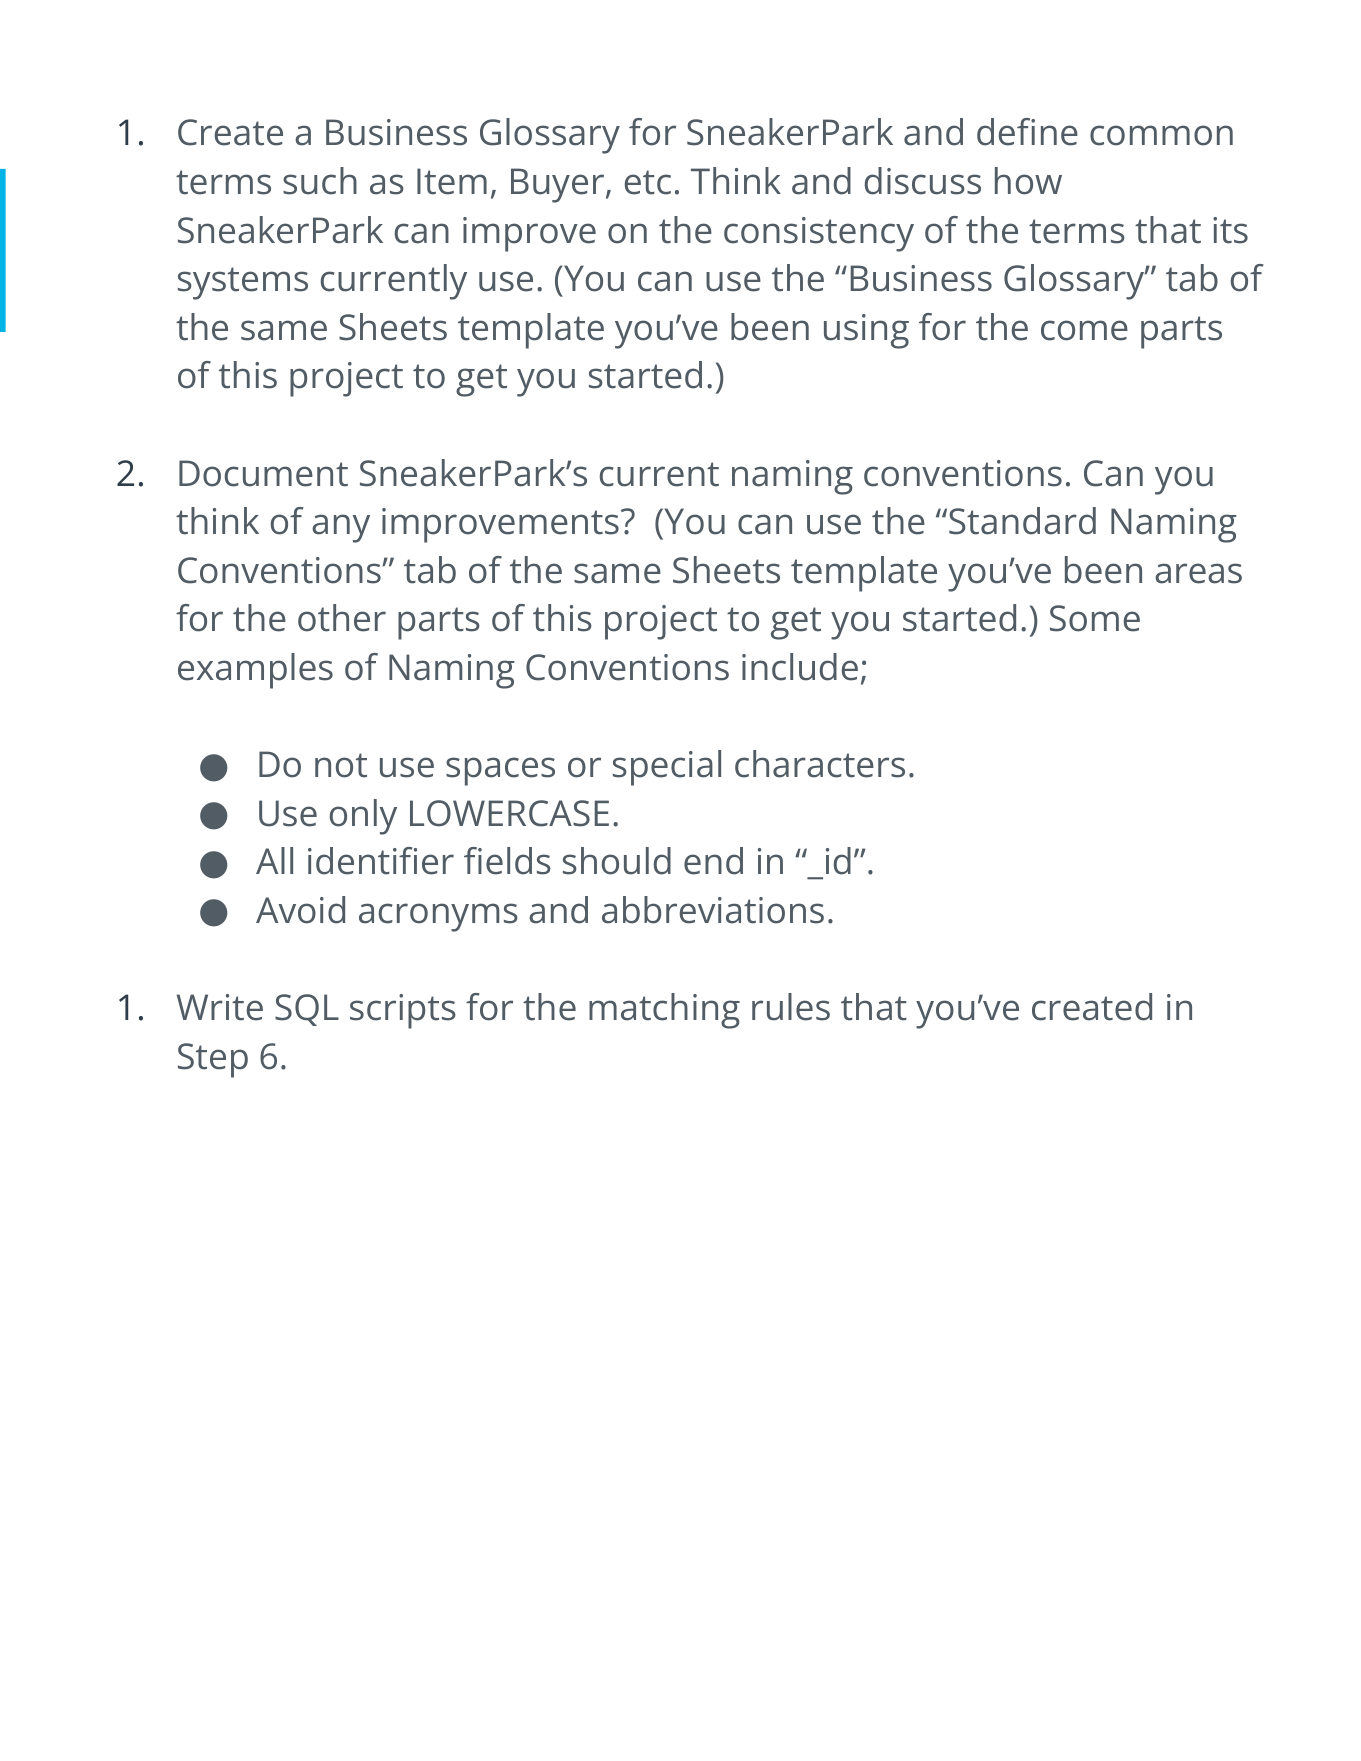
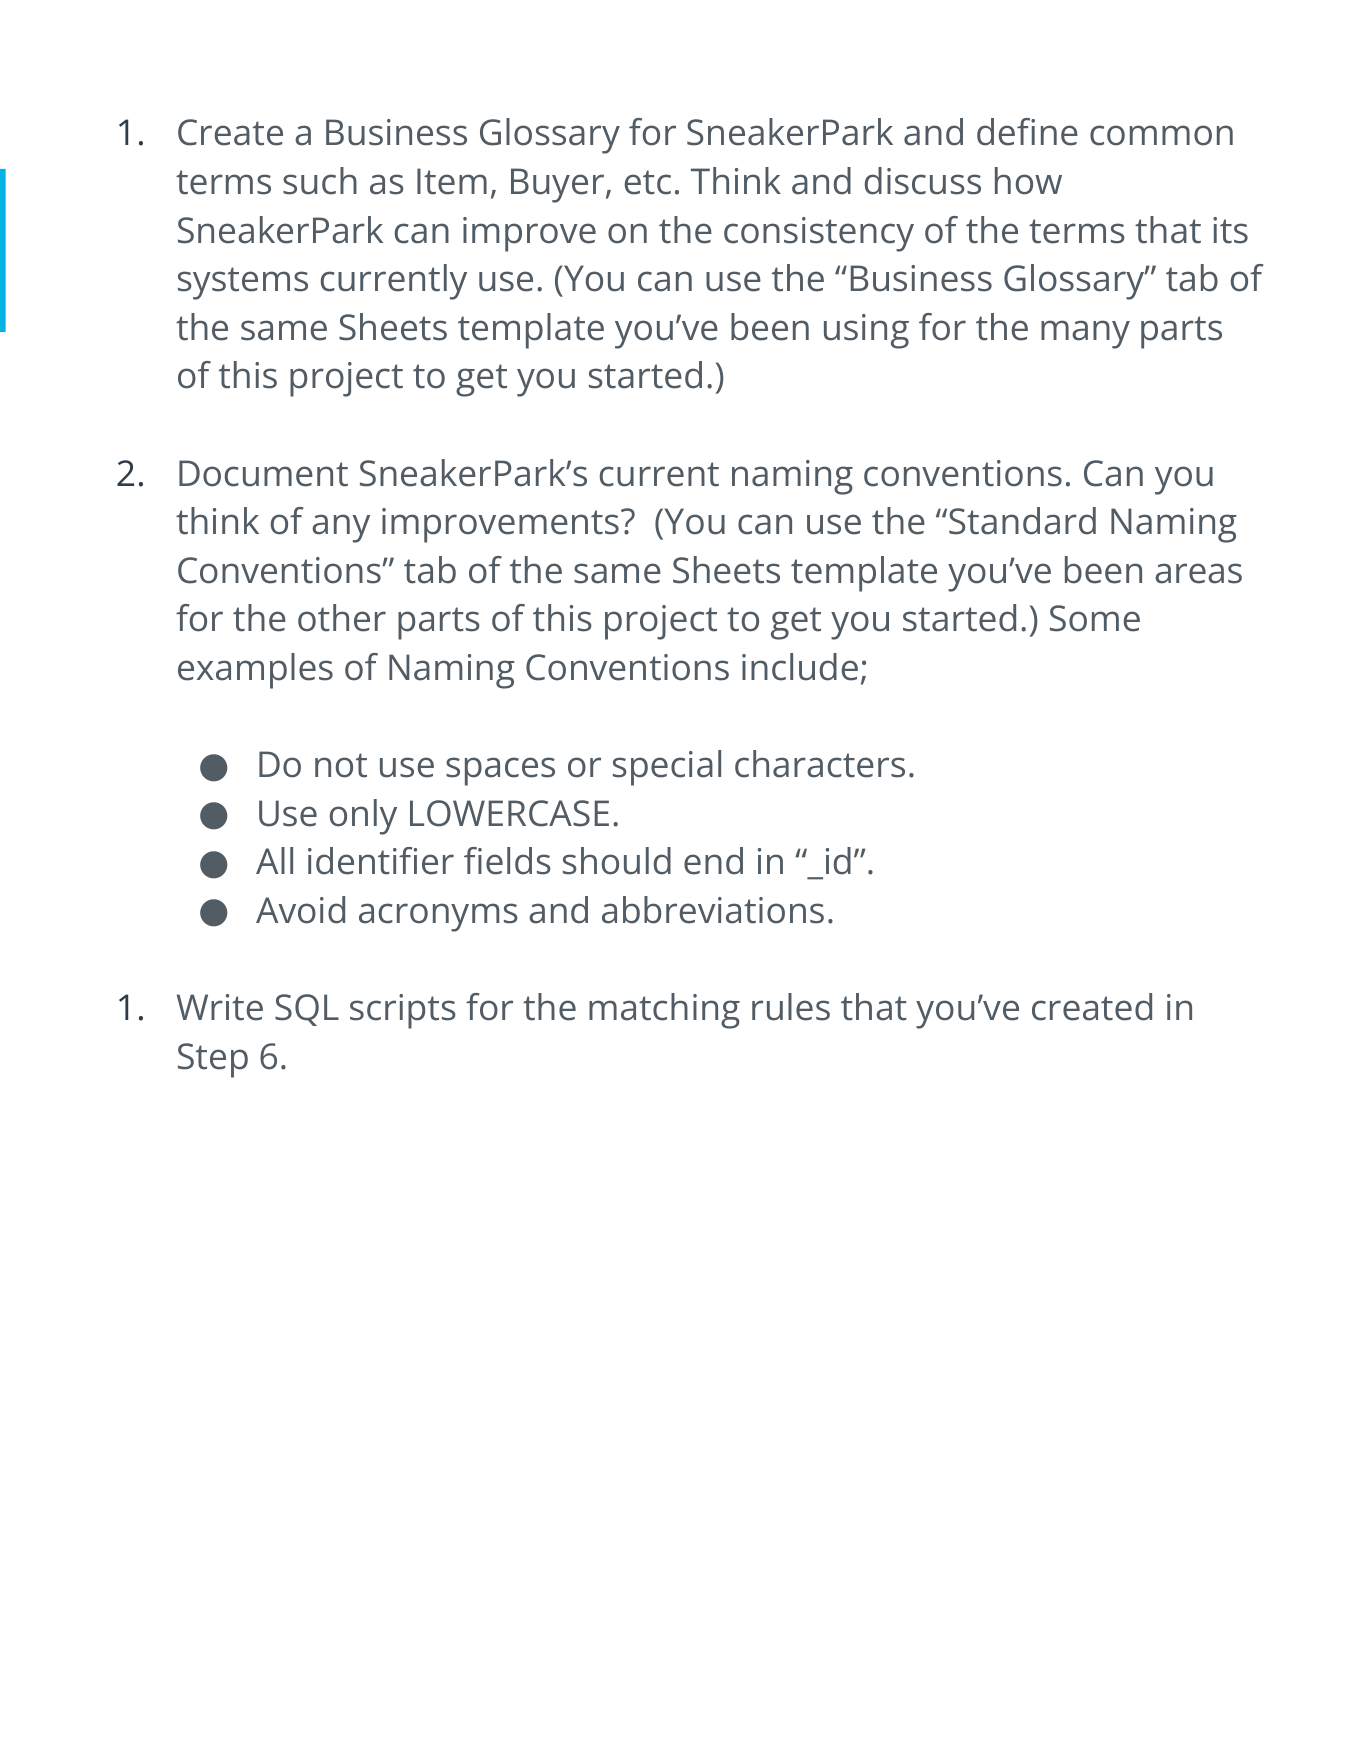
come: come -> many
